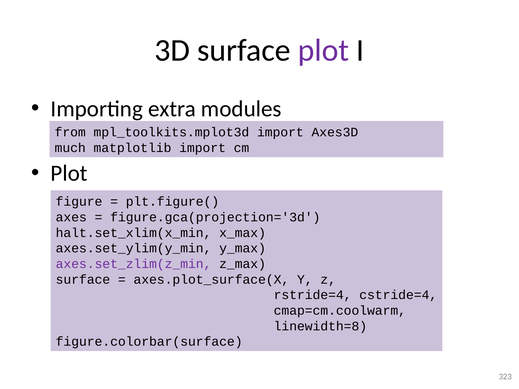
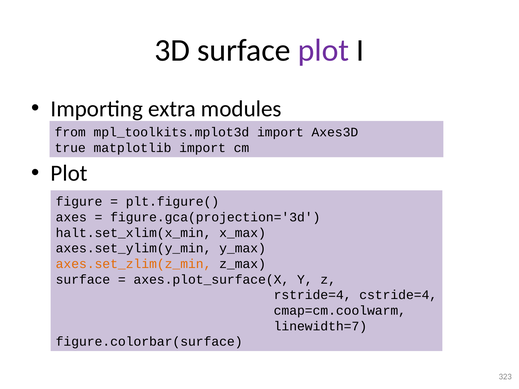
much: much -> true
axes.set_zlim(z_min colour: purple -> orange
linewidth=8: linewidth=8 -> linewidth=7
